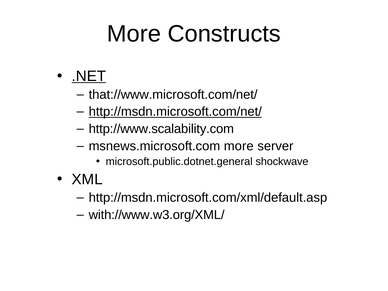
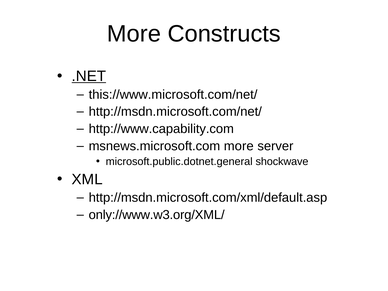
that://www.microsoft.com/net/: that://www.microsoft.com/net/ -> this://www.microsoft.com/net/
http://msdn.microsoft.com/net/ underline: present -> none
http://www.scalability.com: http://www.scalability.com -> http://www.capability.com
with://www.w3.org/XML/: with://www.w3.org/XML/ -> only://www.w3.org/XML/
